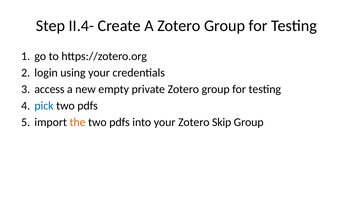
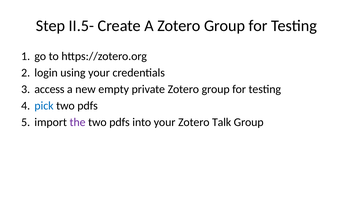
II.4-: II.4- -> II.5-
the colour: orange -> purple
Skip: Skip -> Talk
